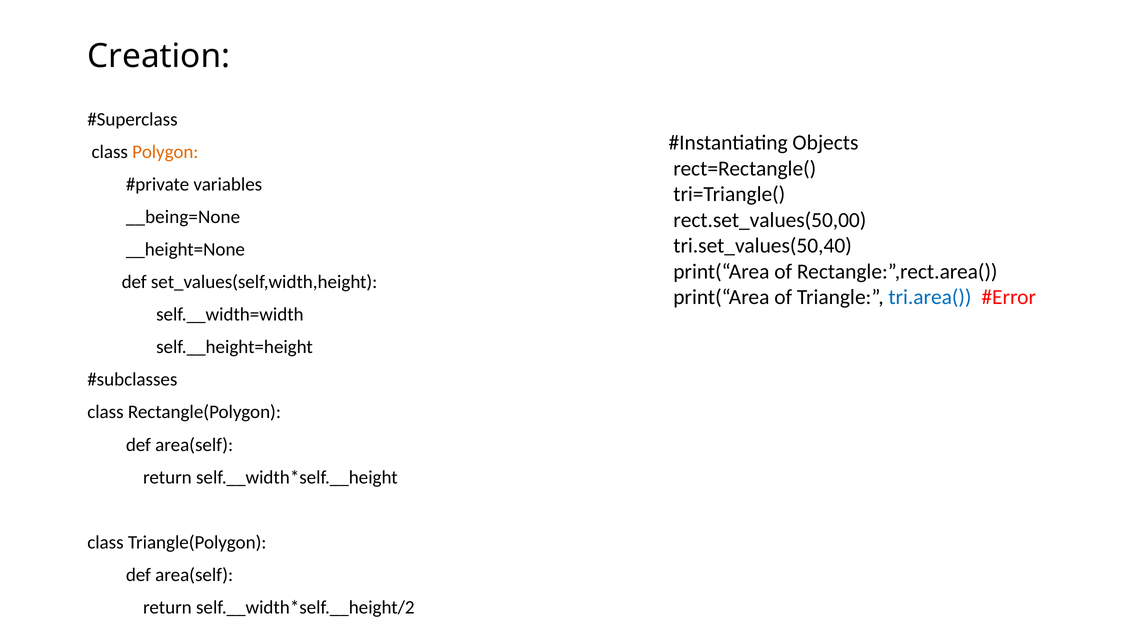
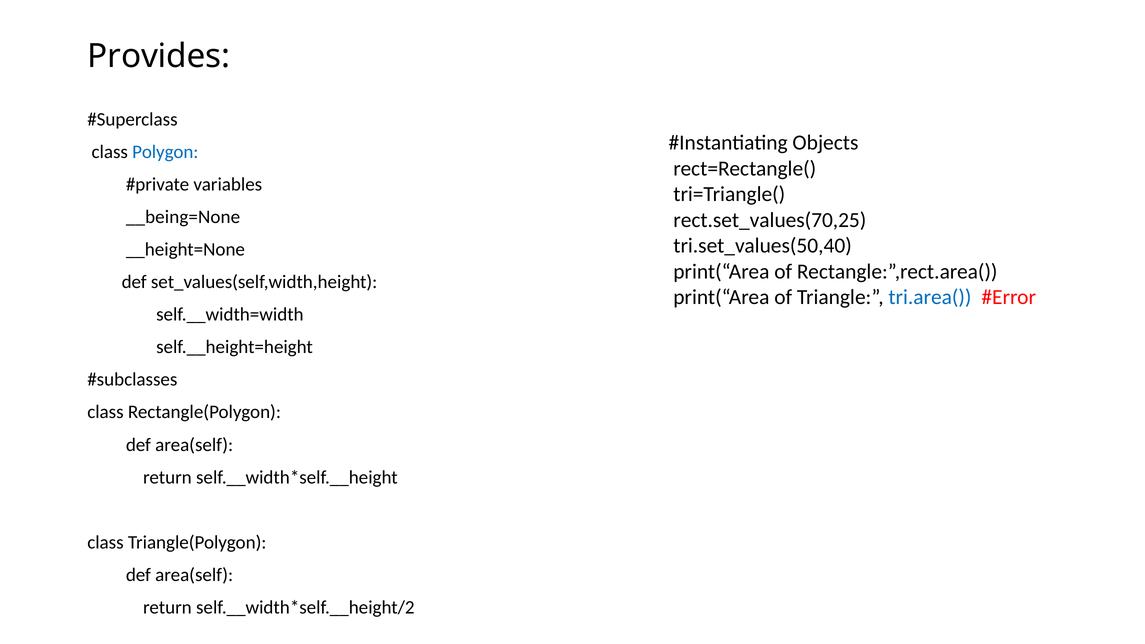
Creation: Creation -> Provides
Polygon colour: orange -> blue
rect.set_values(50,00: rect.set_values(50,00 -> rect.set_values(70,25
